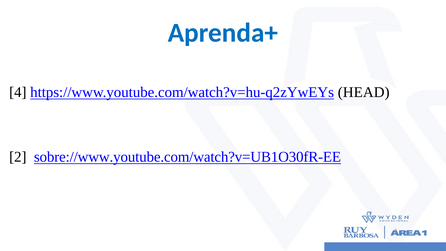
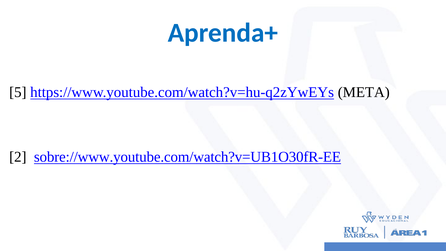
4: 4 -> 5
HEAD: HEAD -> META
